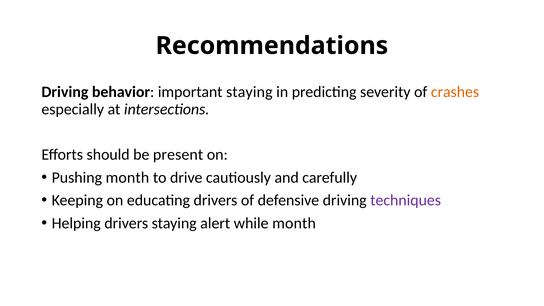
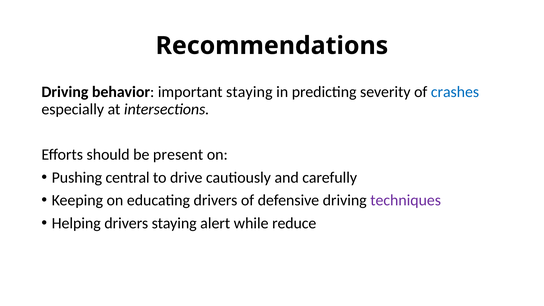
crashes colour: orange -> blue
Pushing month: month -> central
while month: month -> reduce
